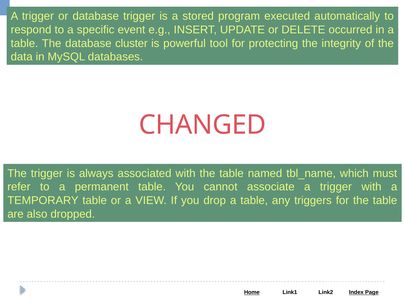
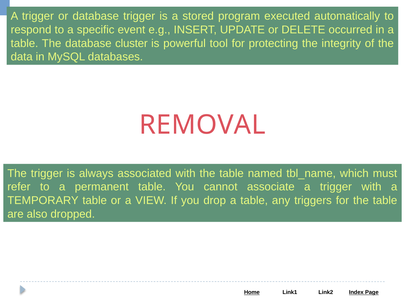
CHANGED: CHANGED -> REMOVAL
